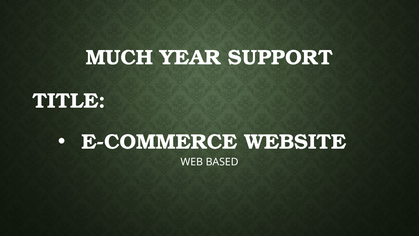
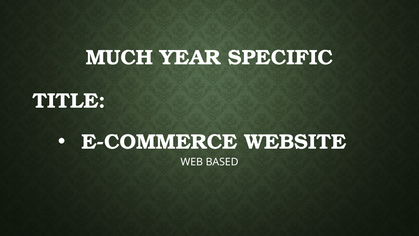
SUPPORT: SUPPORT -> SPECIFIC
